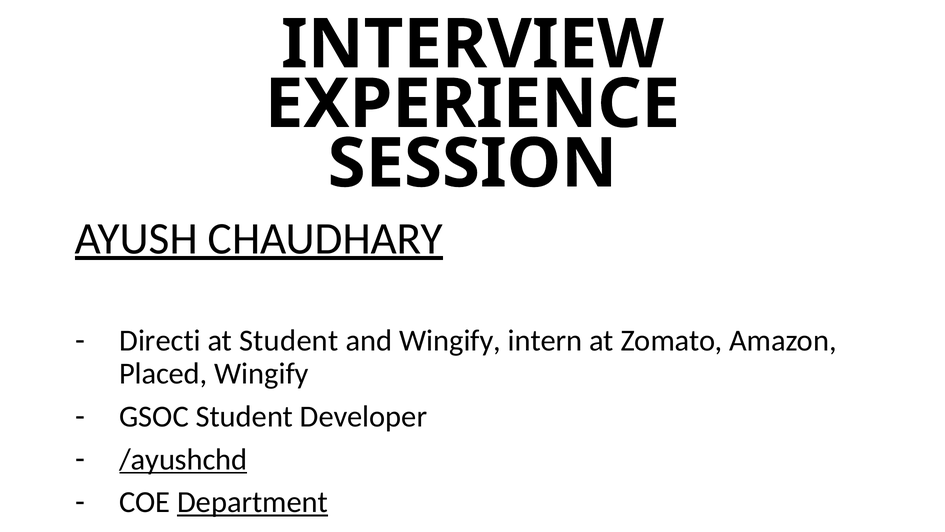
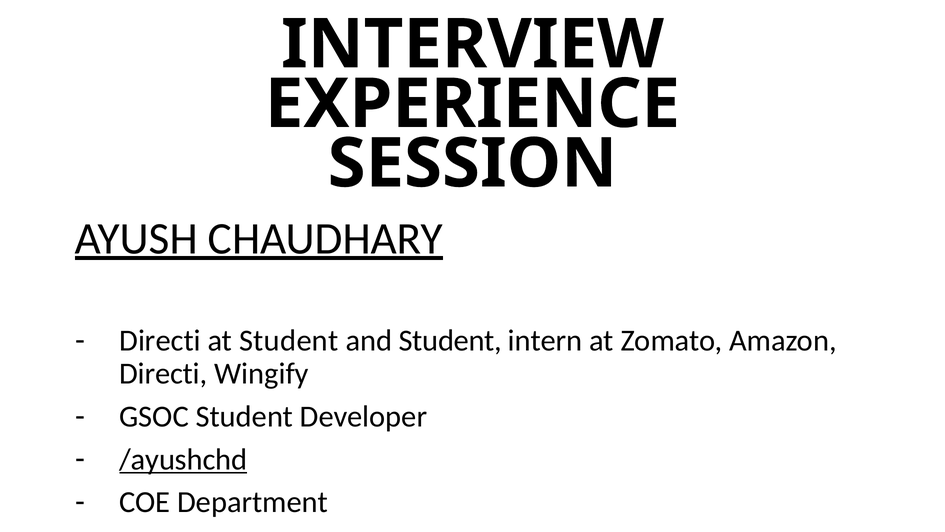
and Wingify: Wingify -> Student
Placed at (163, 373): Placed -> Directi
Department underline: present -> none
